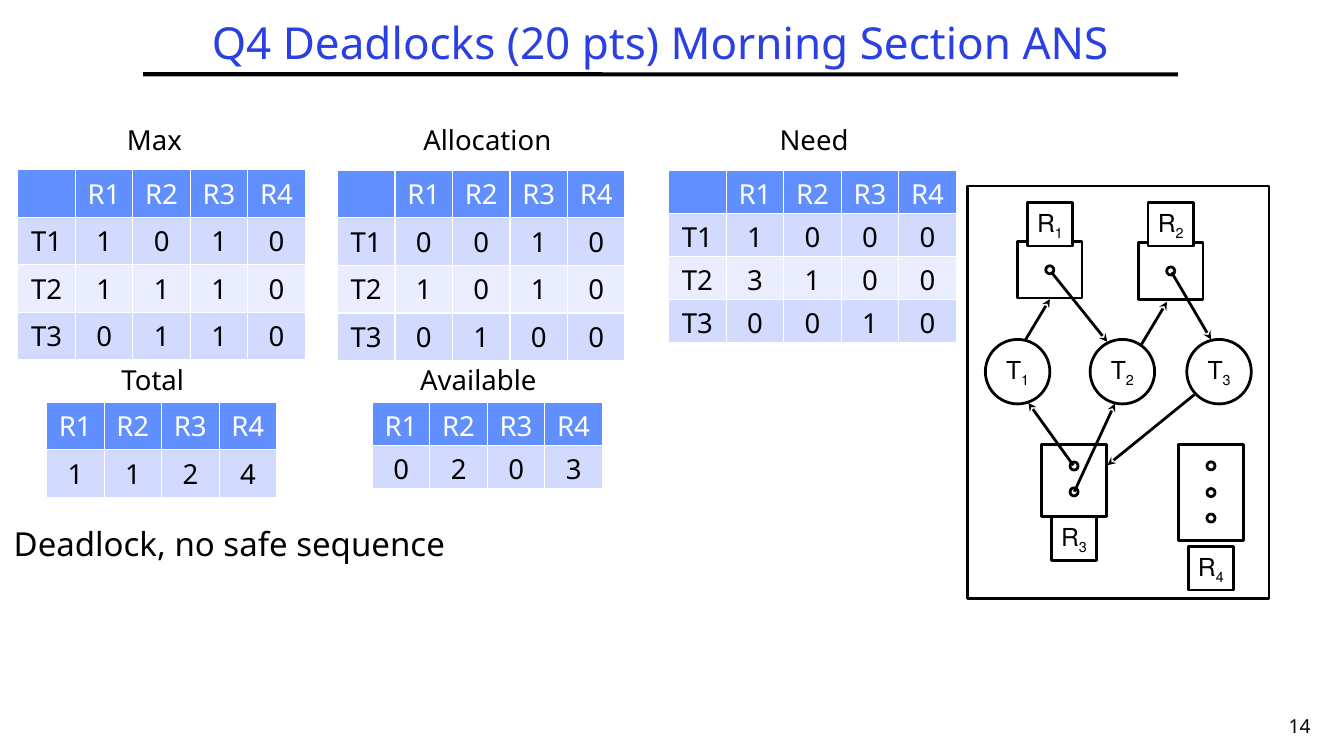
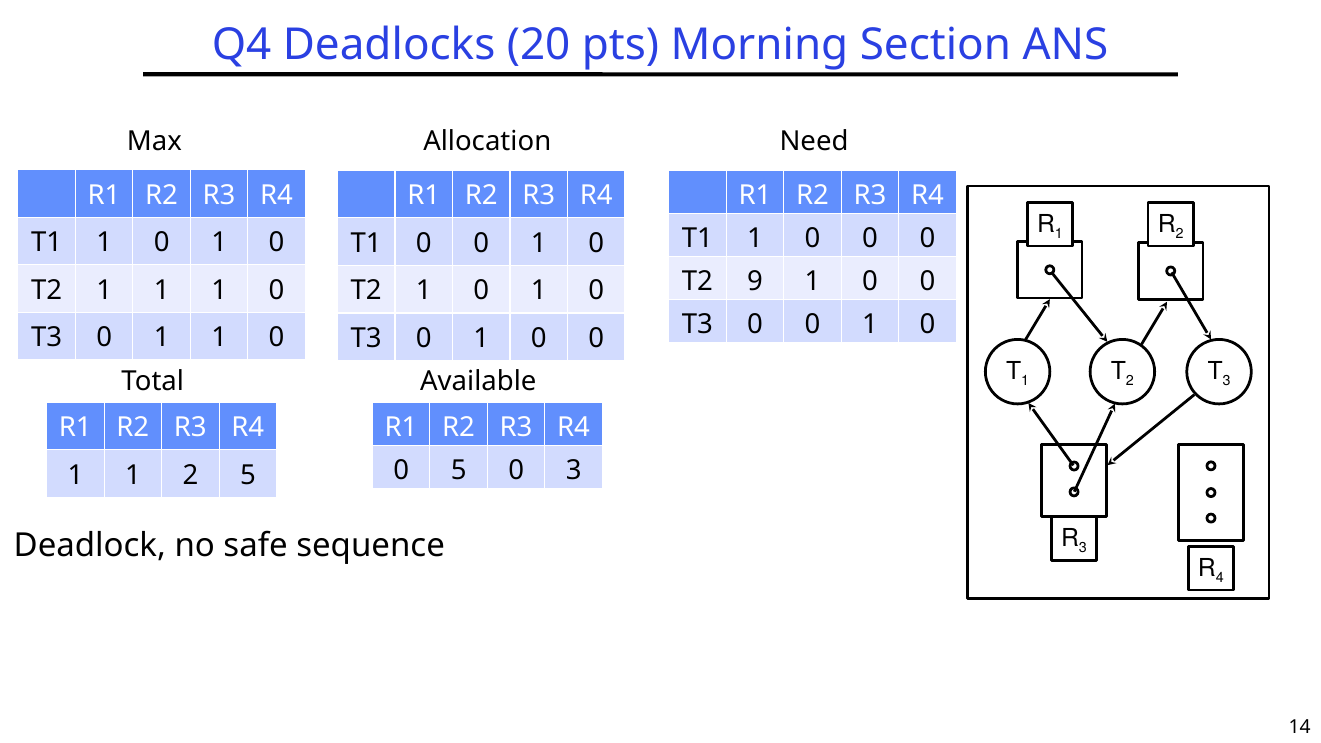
T2 3: 3 -> 9
0 2: 2 -> 5
2 4: 4 -> 5
